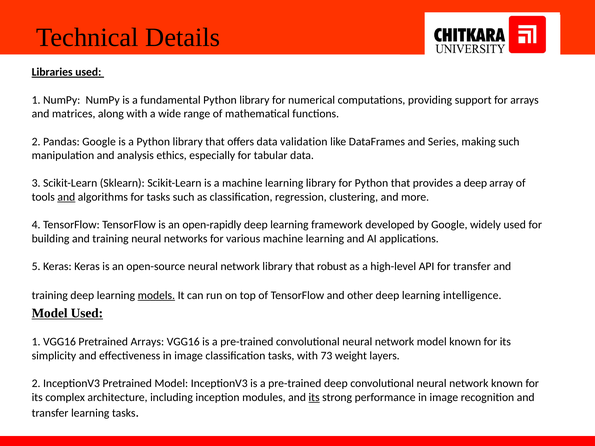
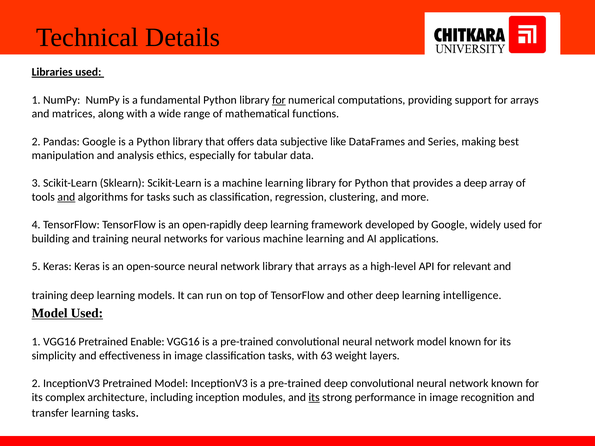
for at (279, 100) underline: none -> present
validation: validation -> subjective
making such: such -> best
that robust: robust -> arrays
for transfer: transfer -> relevant
models underline: present -> none
Pretrained Arrays: Arrays -> Enable
73: 73 -> 63
